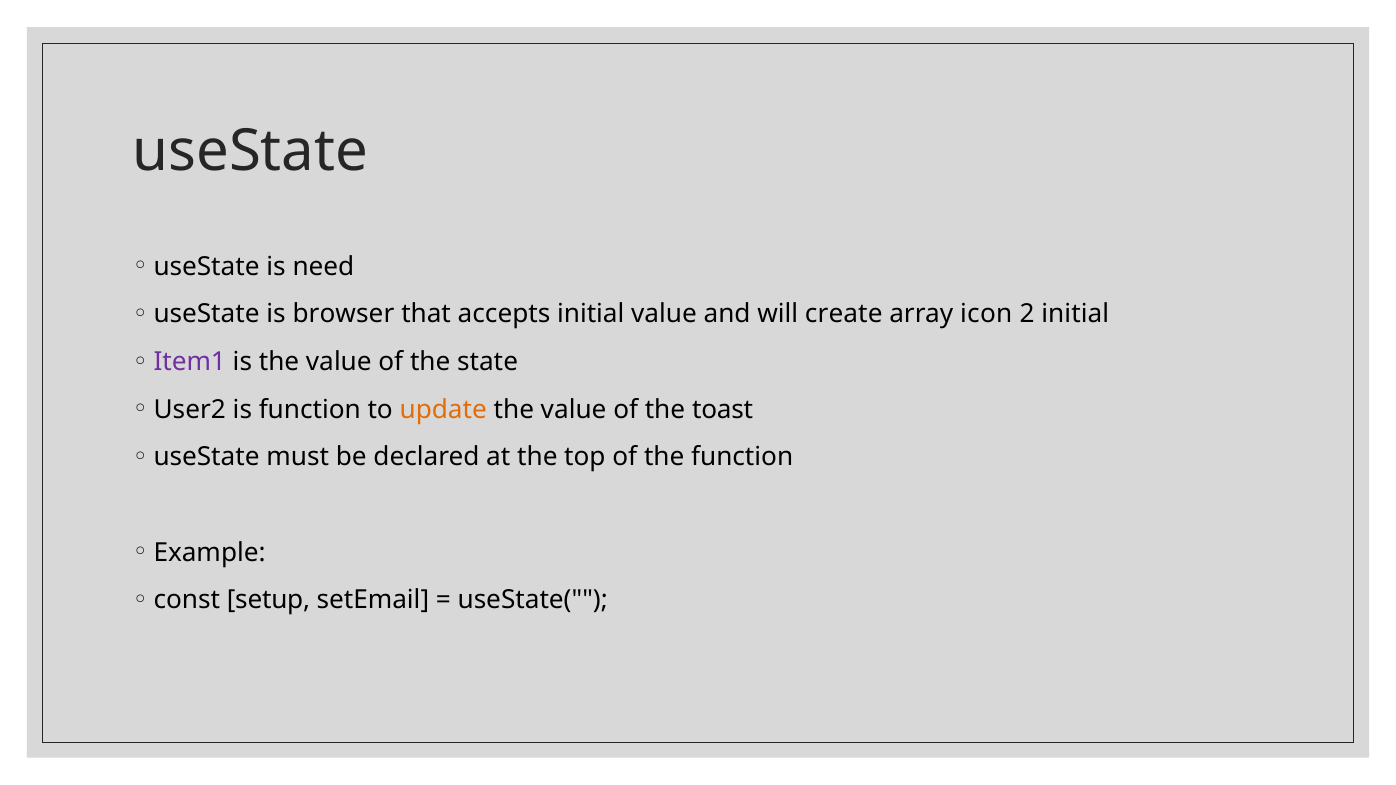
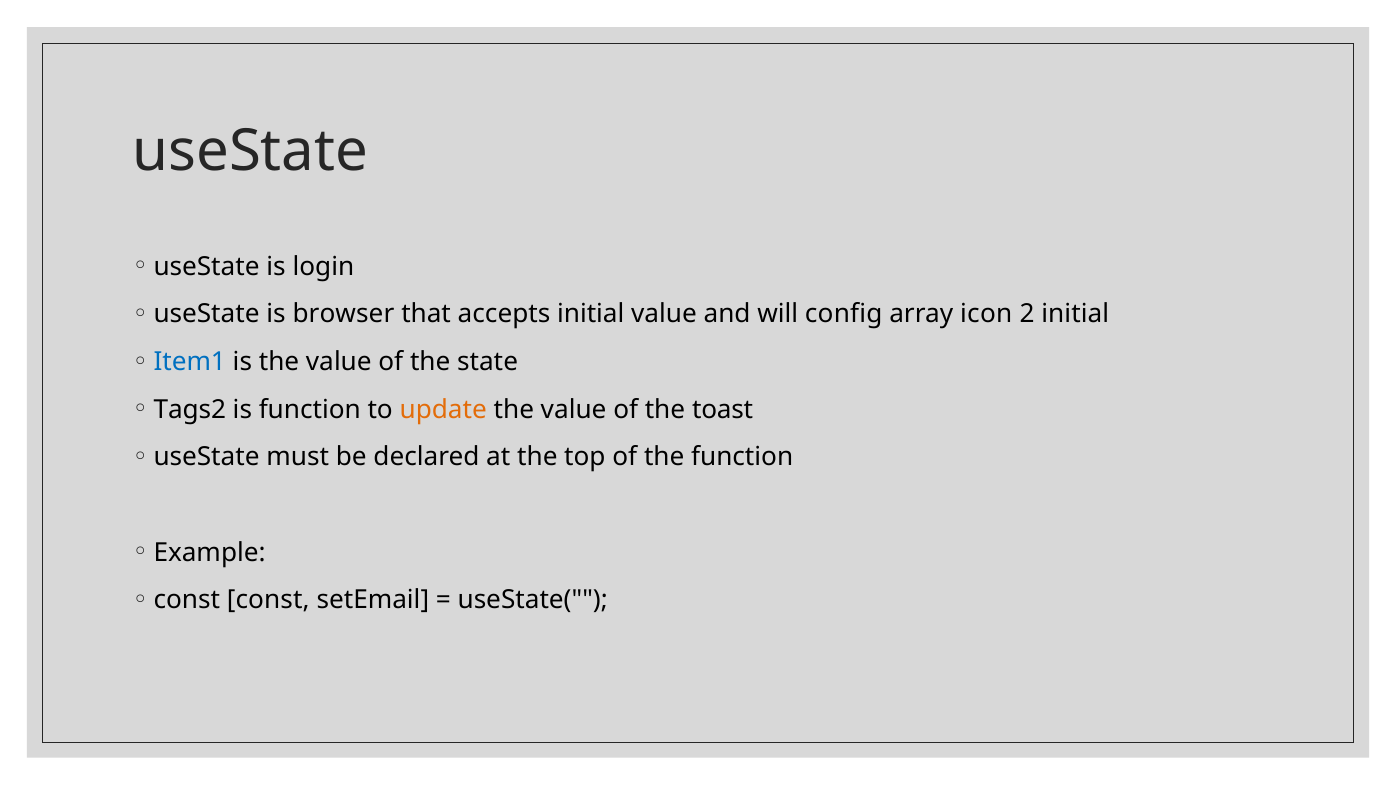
need: need -> login
create: create -> config
Item1 colour: purple -> blue
User2: User2 -> Tags2
const setup: setup -> const
